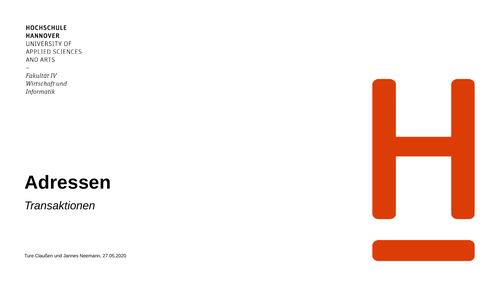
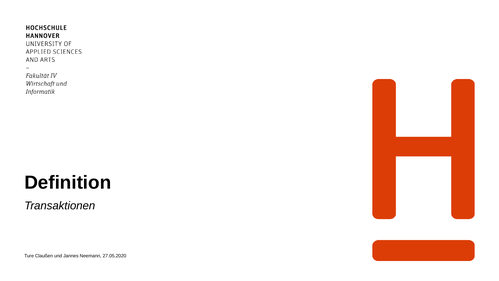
Adressen: Adressen -> Definition
